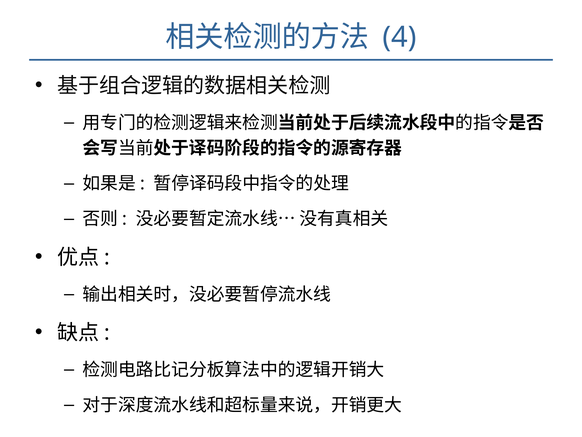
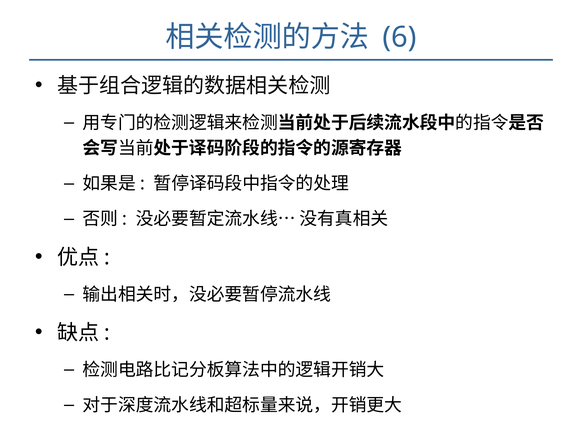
4: 4 -> 6
